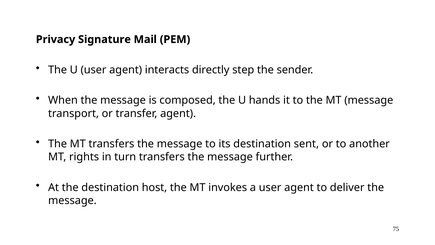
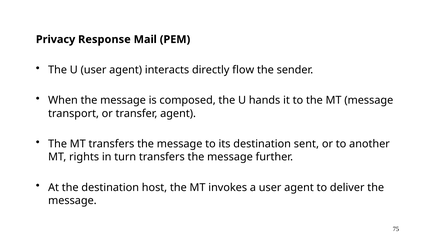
Signature: Signature -> Response
step: step -> flow
